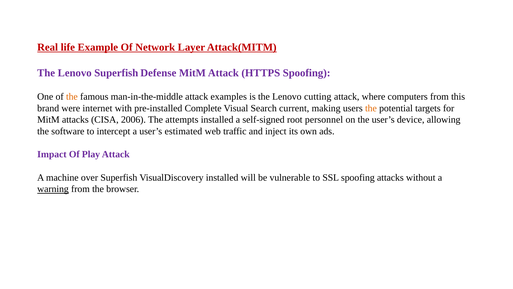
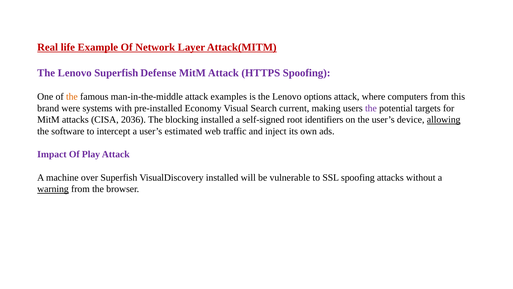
cutting: cutting -> options
internet: internet -> systems
Complete: Complete -> Economy
the at (371, 108) colour: orange -> purple
2006: 2006 -> 2036
attempts: attempts -> blocking
personnel: personnel -> identifiers
allowing underline: none -> present
